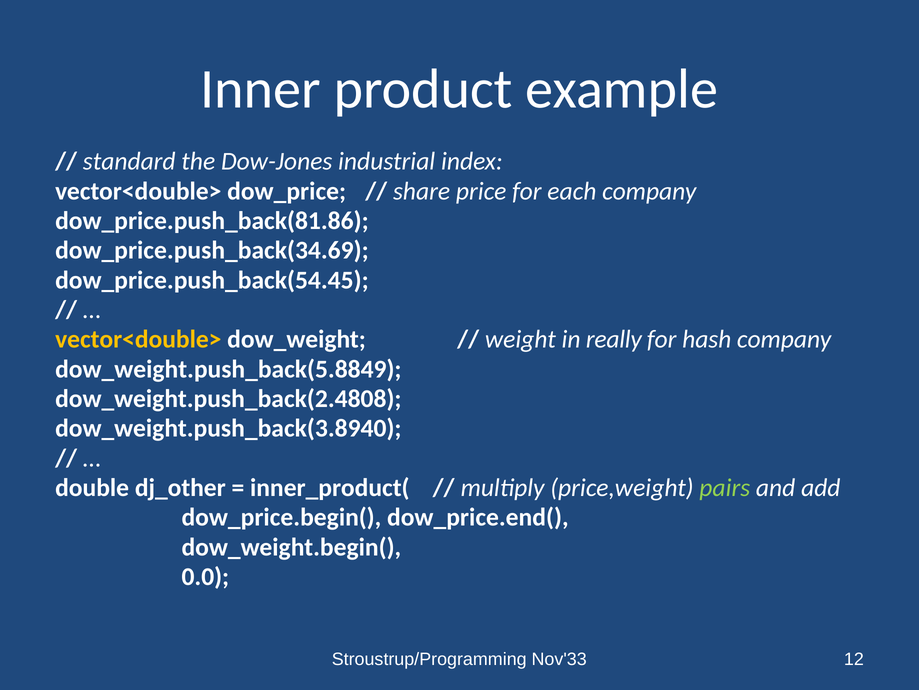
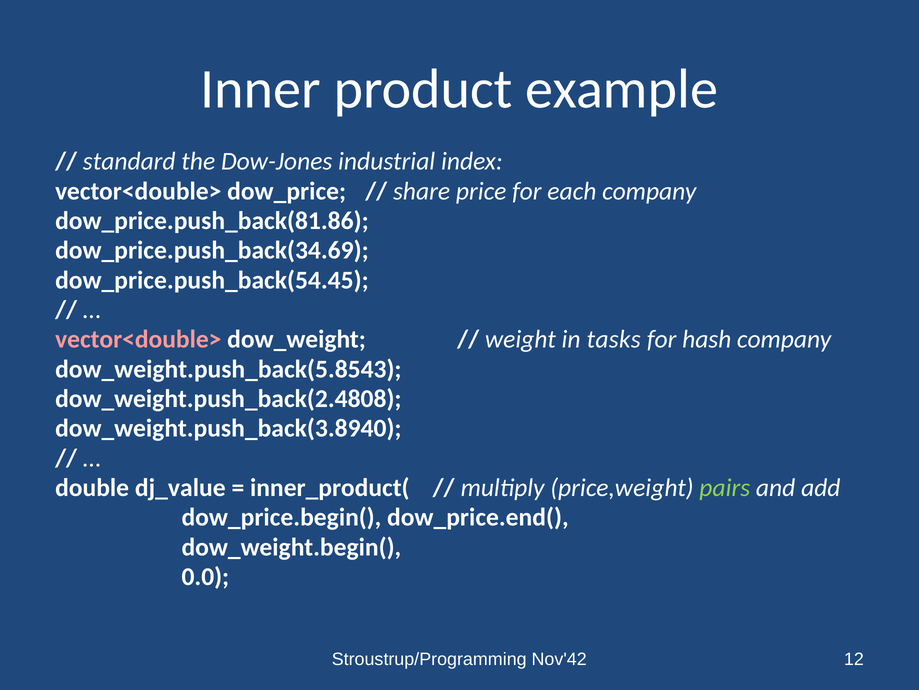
vector<double> at (138, 339) colour: yellow -> pink
really: really -> tasks
dow_weight.push_back(5.8849: dow_weight.push_back(5.8849 -> dow_weight.push_back(5.8543
dj_other: dj_other -> dj_value
Nov'33: Nov'33 -> Nov'42
